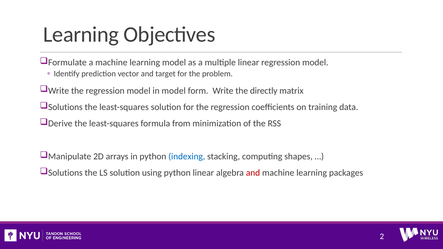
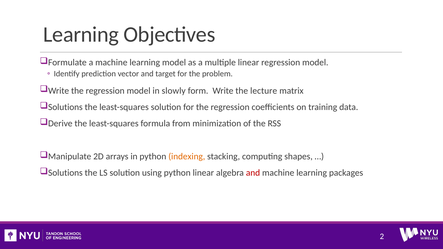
in model: model -> slowly
directly: directly -> lecture
indexing colour: blue -> orange
